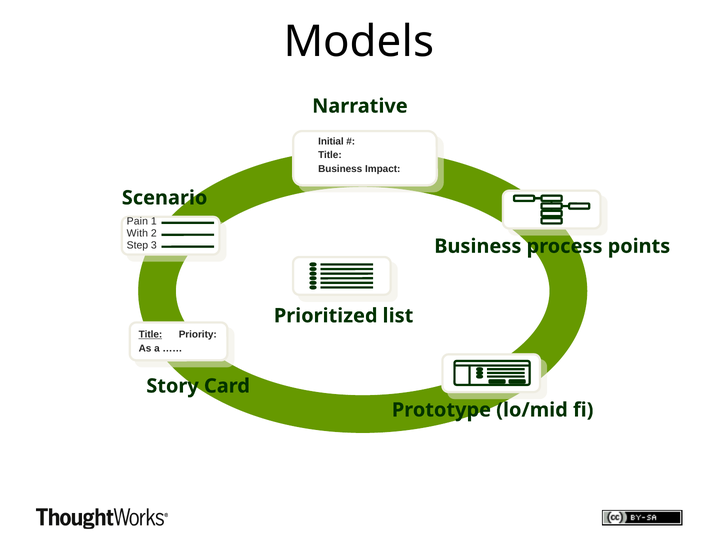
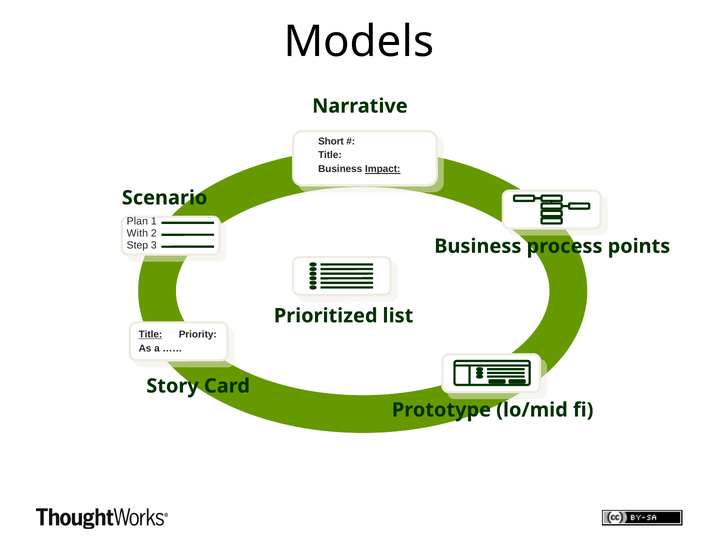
Initial: Initial -> Short
Impact underline: none -> present
Pain: Pain -> Plan
